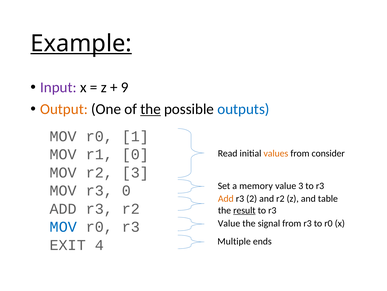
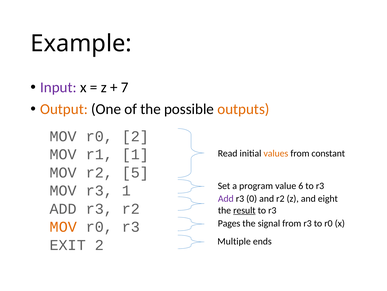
Example underline: present -> none
9: 9 -> 7
the at (151, 109) underline: present -> none
outputs colour: blue -> orange
r0 1: 1 -> 2
r1 0: 0 -> 1
consider: consider -> constant
r2 3: 3 -> 5
memory: memory -> program
value 3: 3 -> 6
r3 0: 0 -> 1
Add at (226, 198) colour: orange -> purple
2: 2 -> 0
table: table -> eight
Value at (229, 223): Value -> Pages
MOV at (63, 226) colour: blue -> orange
EXIT 4: 4 -> 2
